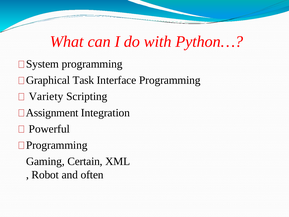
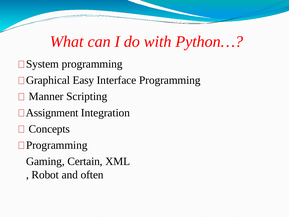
Task: Task -> Easy
Variety: Variety -> Manner
Powerful: Powerful -> Concepts
